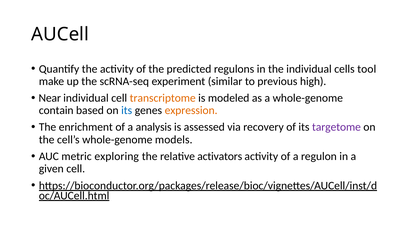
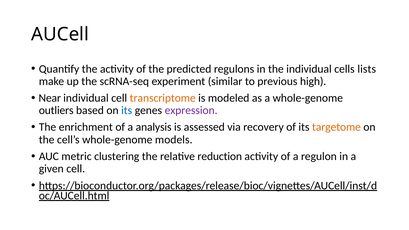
tool: tool -> lists
contain: contain -> outliers
expression colour: orange -> purple
targetome colour: purple -> orange
exploring: exploring -> clustering
activators: activators -> reduction
